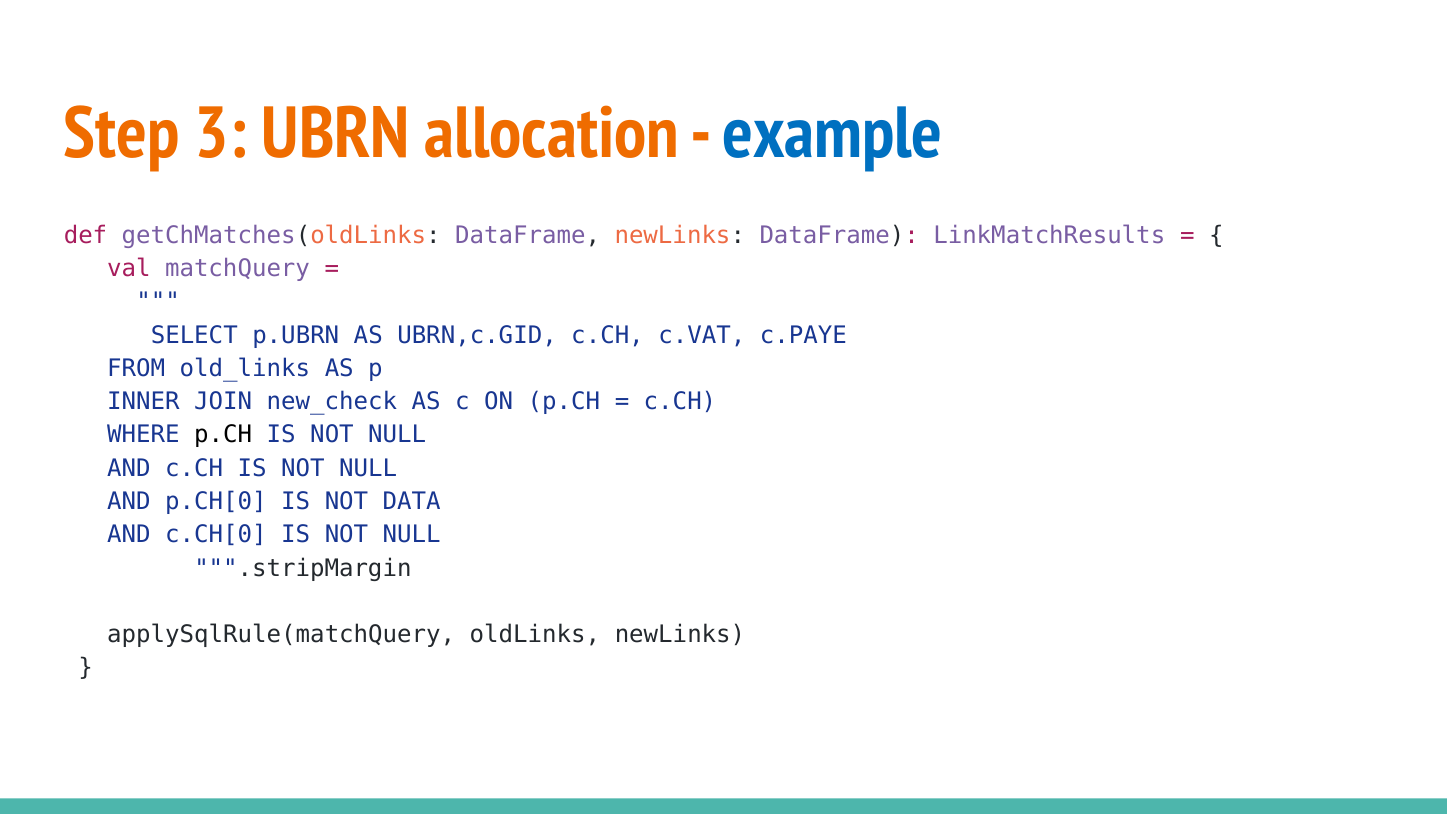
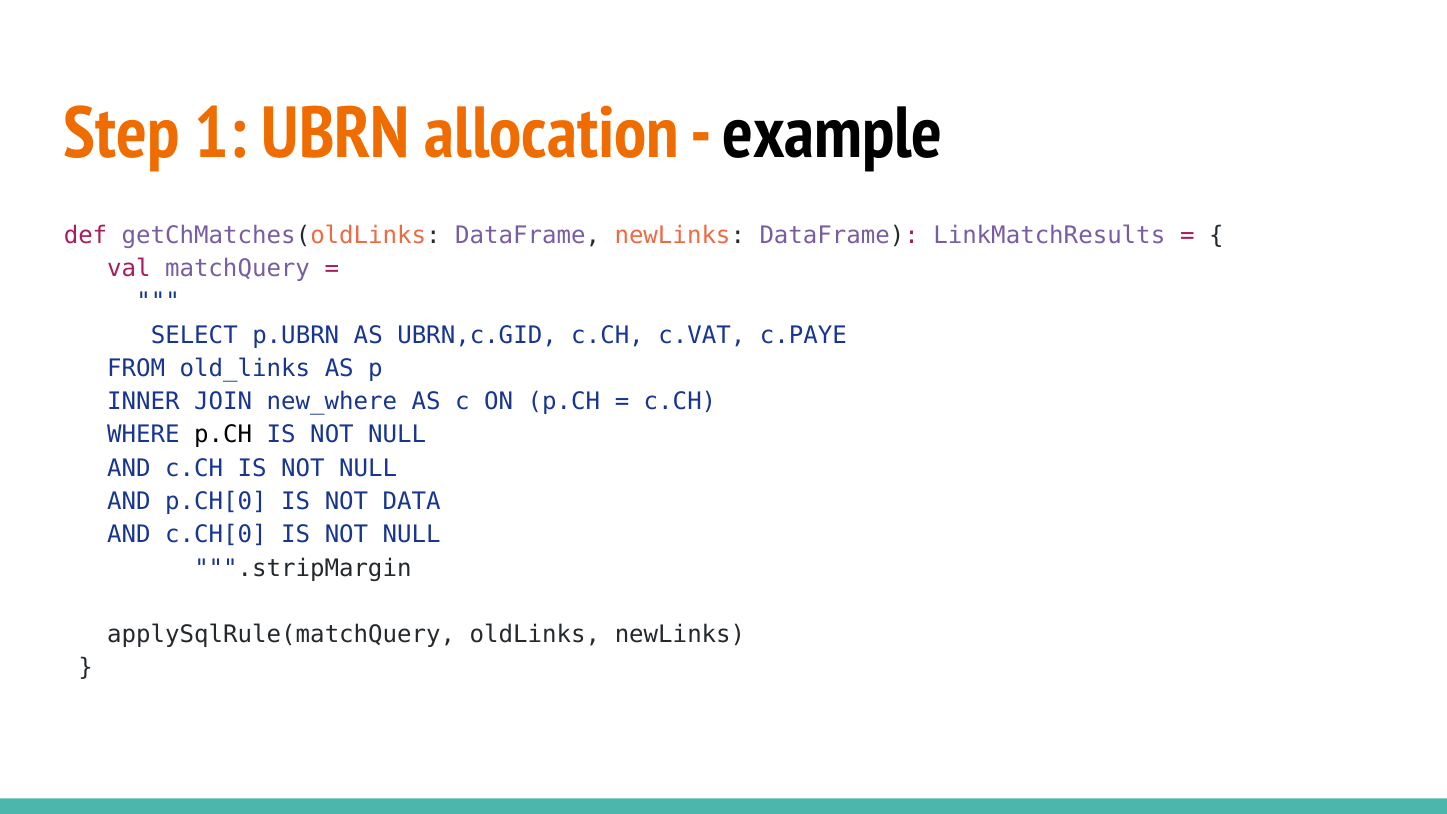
3: 3 -> 1
example colour: blue -> black
new_check: new_check -> new_where
